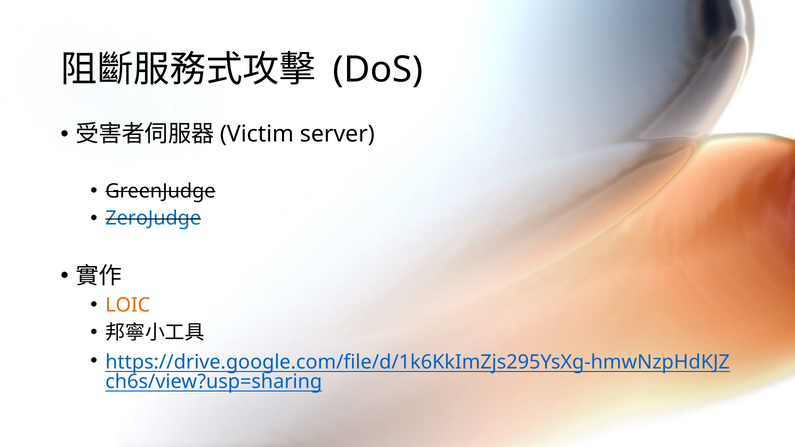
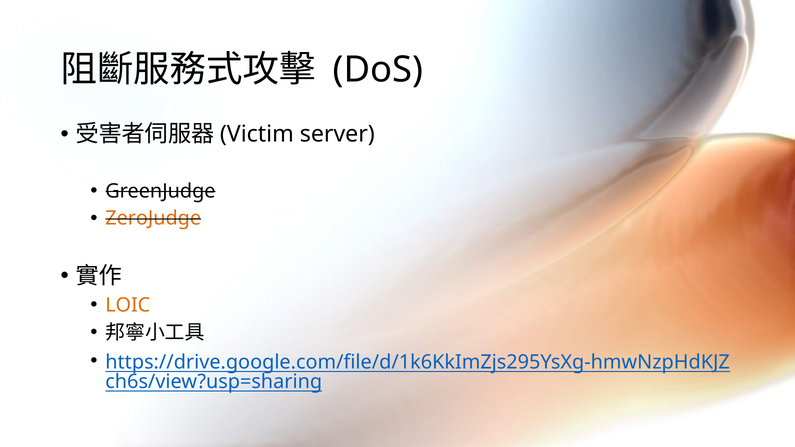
ZeroJudge colour: blue -> orange
